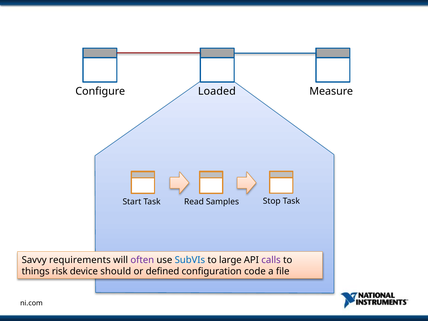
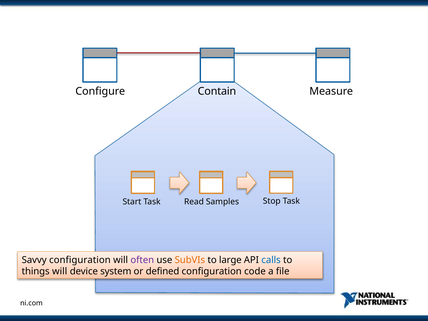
Loaded: Loaded -> Contain
Savvy requirements: requirements -> configuration
SubVIs colour: blue -> orange
calls colour: purple -> blue
things risk: risk -> will
should: should -> system
